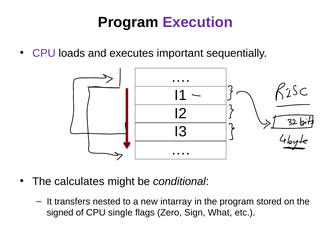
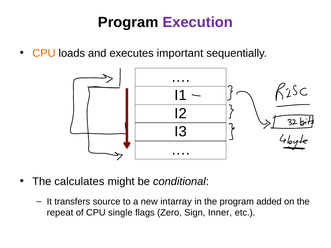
CPU at (44, 53) colour: purple -> orange
nested: nested -> source
stored: stored -> added
signed: signed -> repeat
What: What -> Inner
